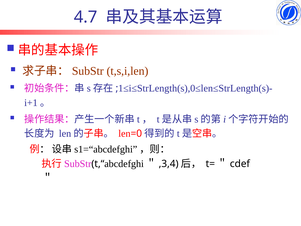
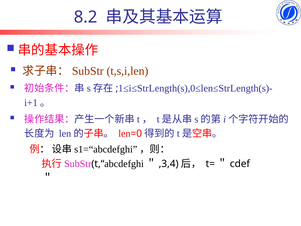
4.7: 4.7 -> 8.2
